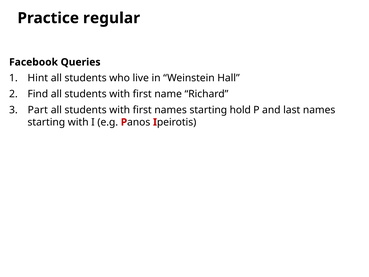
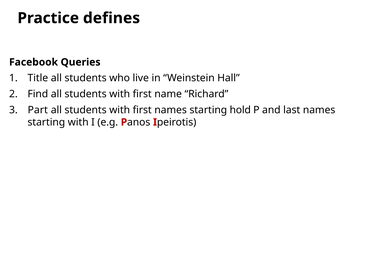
regular: regular -> defines
Hint: Hint -> Title
